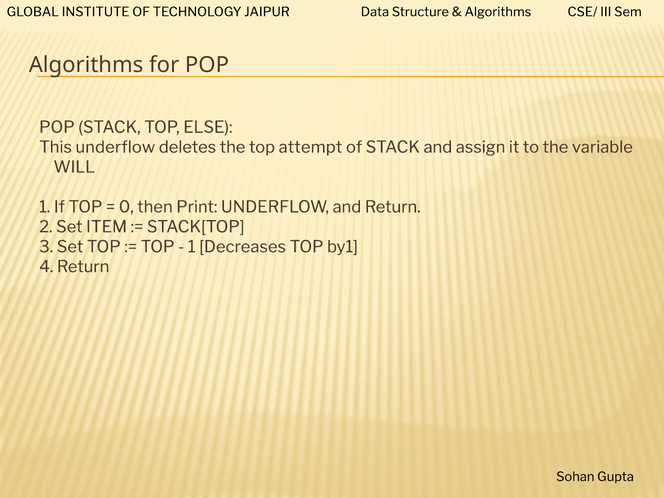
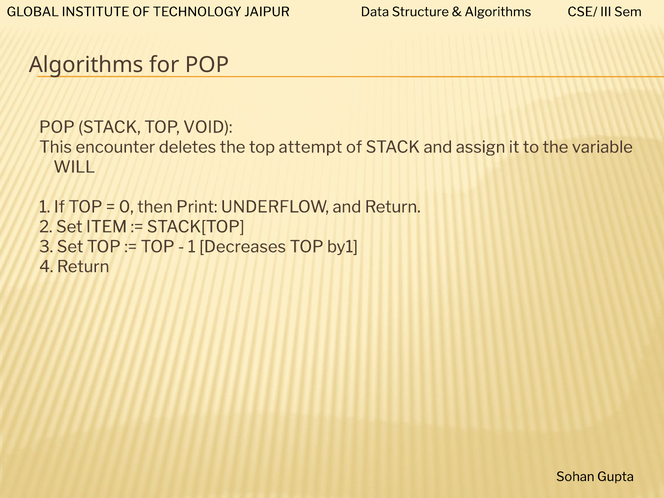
ELSE: ELSE -> VOID
This underflow: underflow -> encounter
